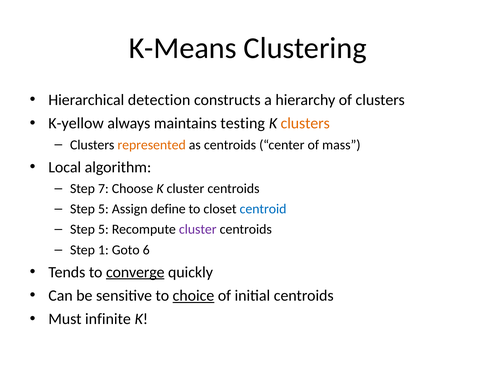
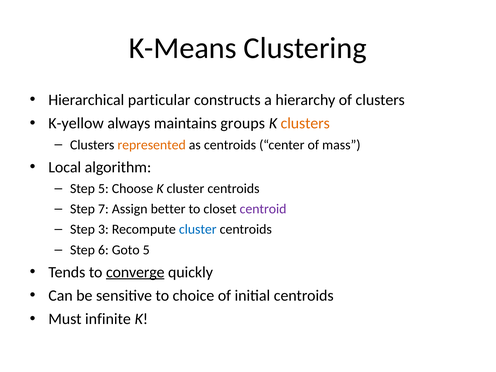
detection: detection -> particular
testing: testing -> groups
Step 7: 7 -> 5
5 at (103, 209): 5 -> 7
define: define -> better
centroid colour: blue -> purple
5 at (103, 229): 5 -> 3
cluster at (198, 229) colour: purple -> blue
1: 1 -> 6
Goto 6: 6 -> 5
choice underline: present -> none
